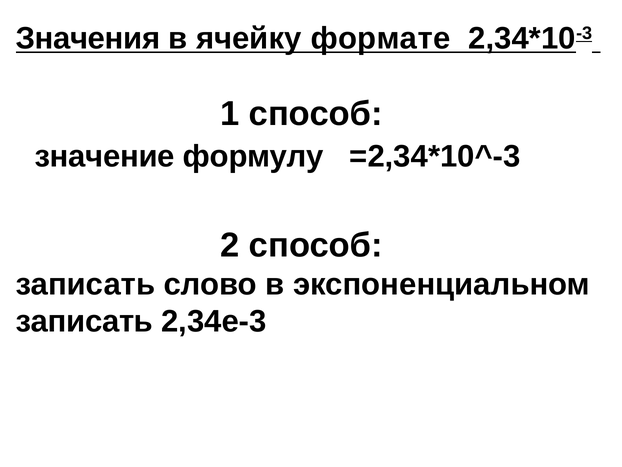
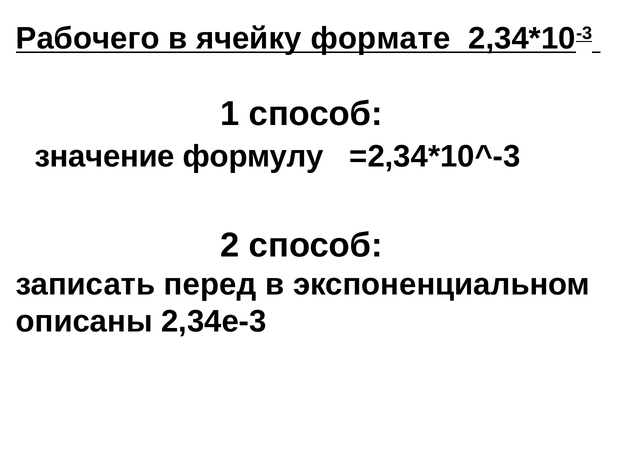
Значения: Значения -> Рабочего
слово: слово -> перед
записать at (84, 321): записать -> описаны
